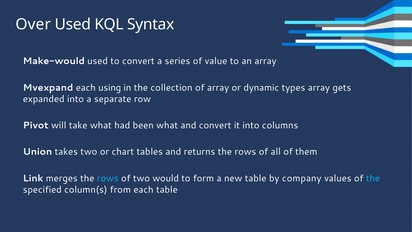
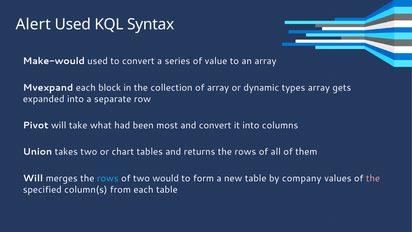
Over: Over -> Alert
using: using -> block
been what: what -> most
Link at (33, 178): Link -> Will
the at (373, 178) colour: light blue -> pink
